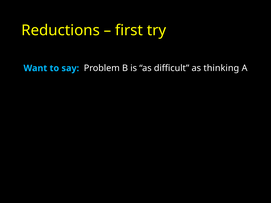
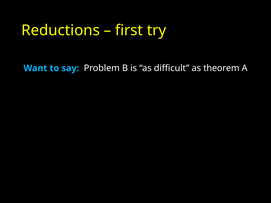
thinking: thinking -> theorem
